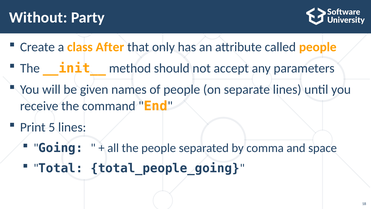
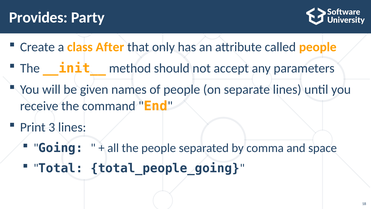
Without: Without -> Provides
5: 5 -> 3
